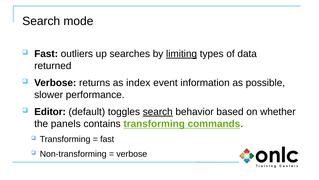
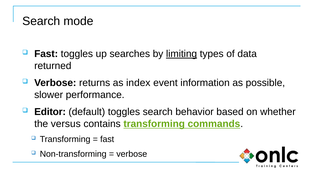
Fast outliers: outliers -> toggles
search at (158, 112) underline: present -> none
panels: panels -> versus
